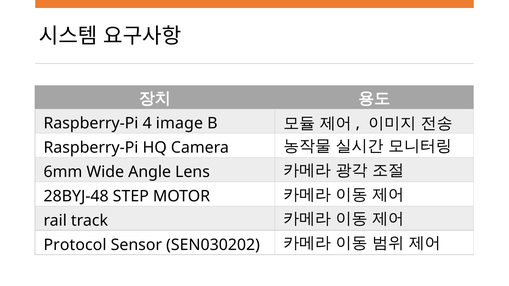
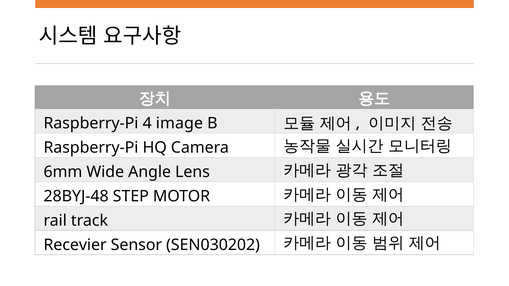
Protocol: Protocol -> Recevier
